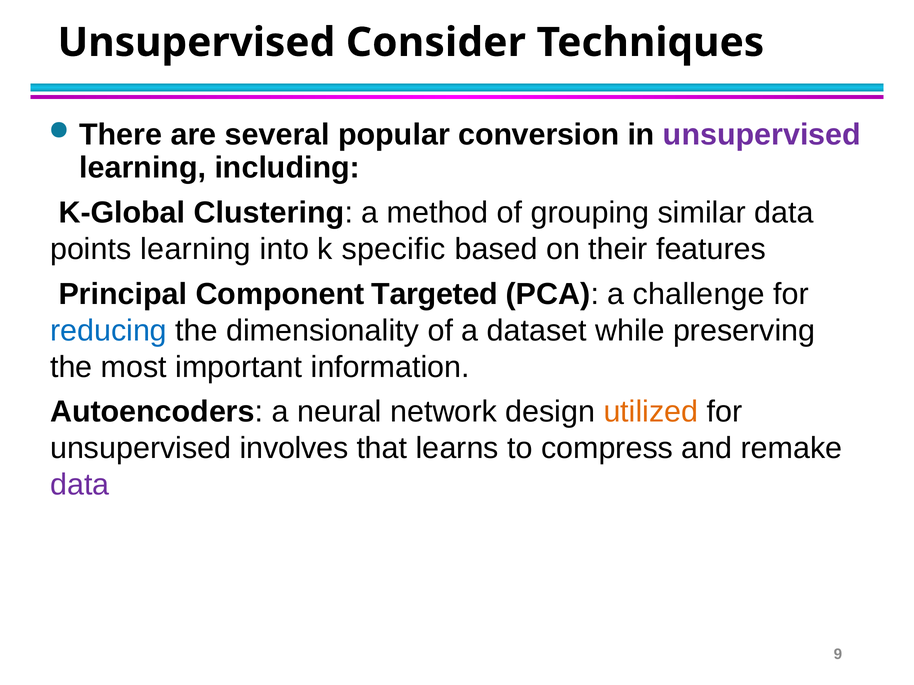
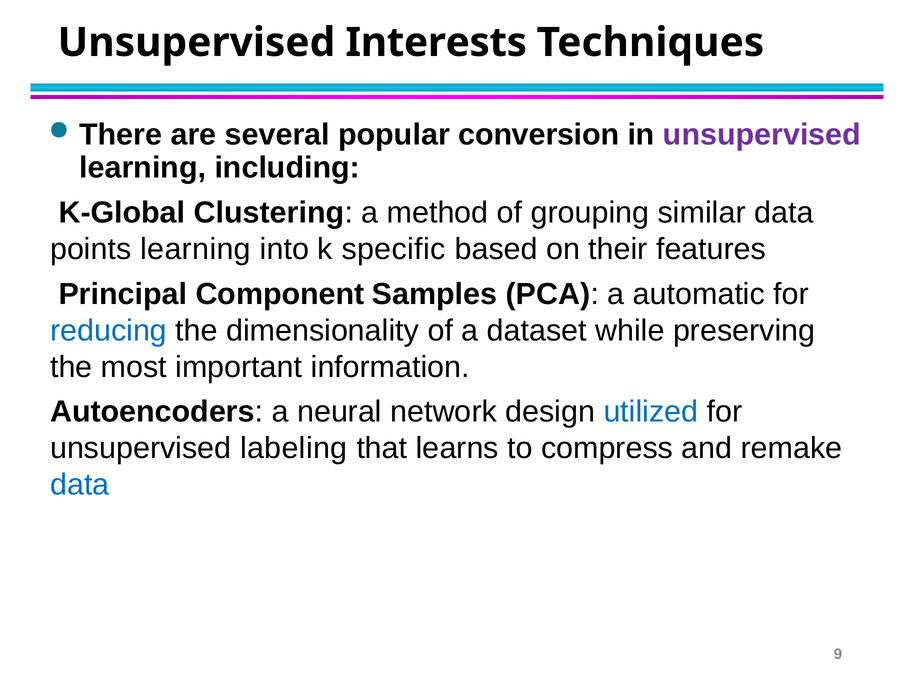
Consider: Consider -> Interests
Targeted: Targeted -> Samples
challenge: challenge -> automatic
utilized colour: orange -> blue
involves: involves -> labeling
data at (80, 485) colour: purple -> blue
